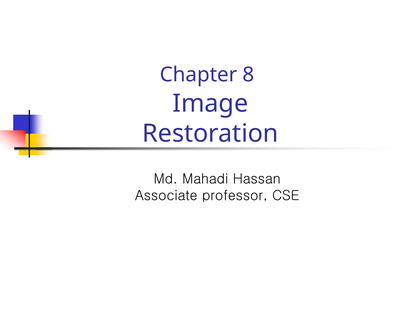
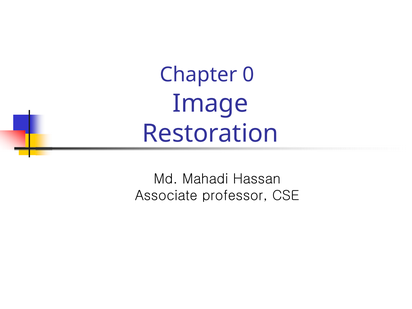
8: 8 -> 0
